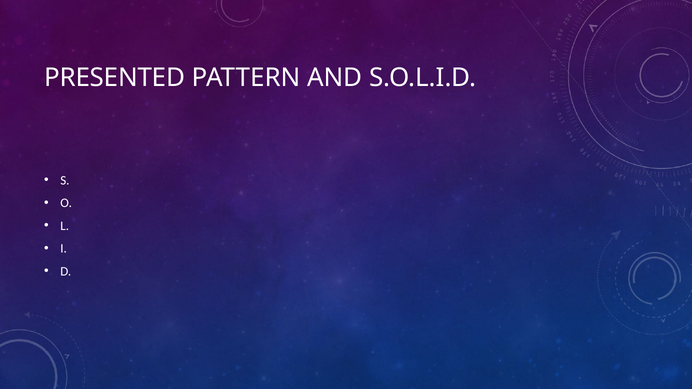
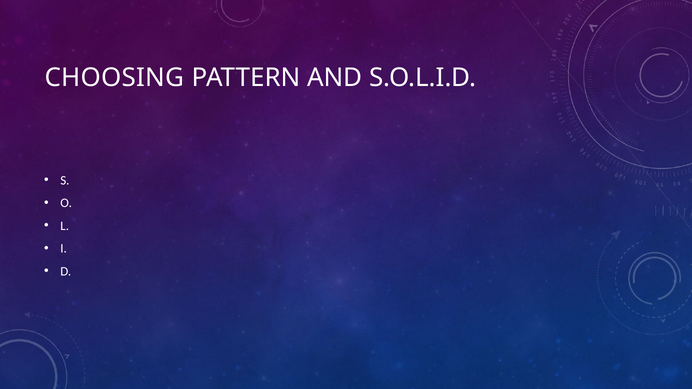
PRESENTED: PRESENTED -> CHOOSING
